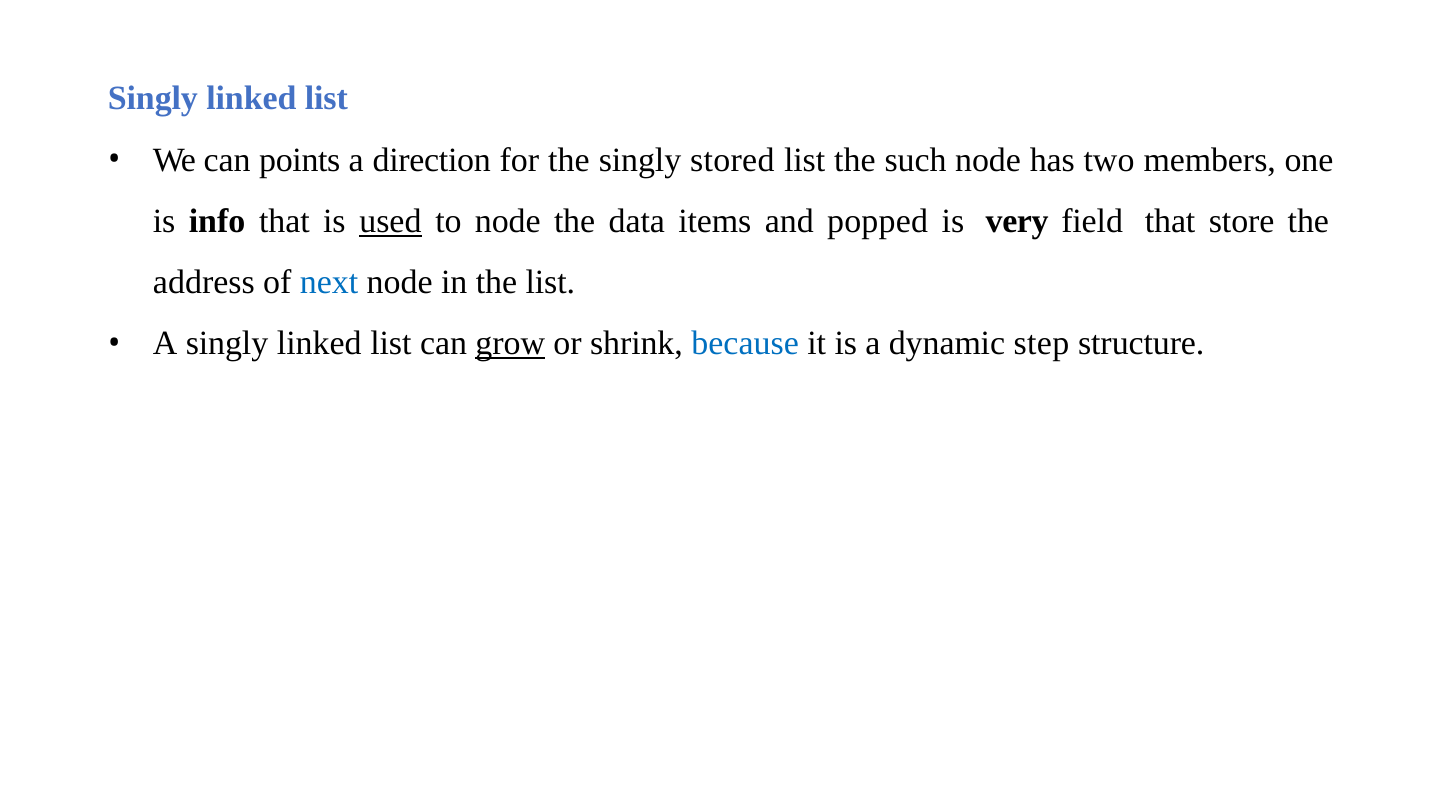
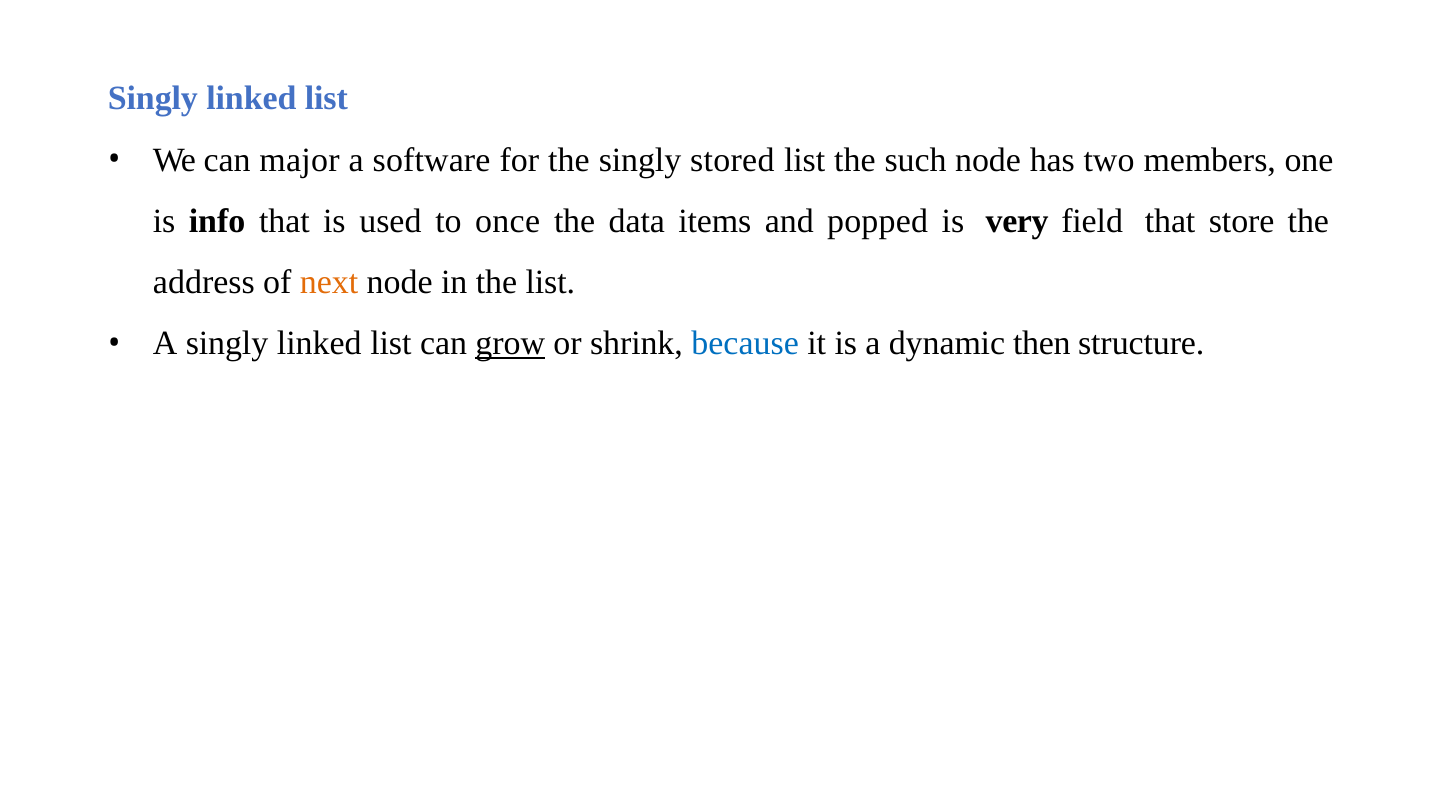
points: points -> major
direction: direction -> software
used underline: present -> none
to node: node -> once
next colour: blue -> orange
step: step -> then
